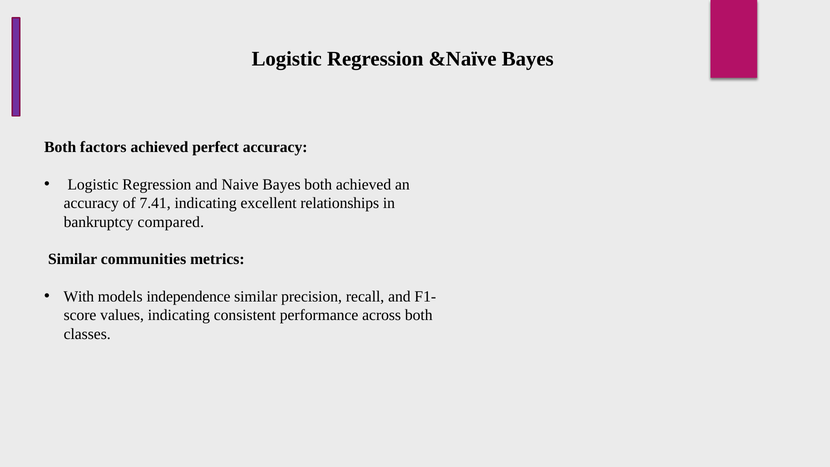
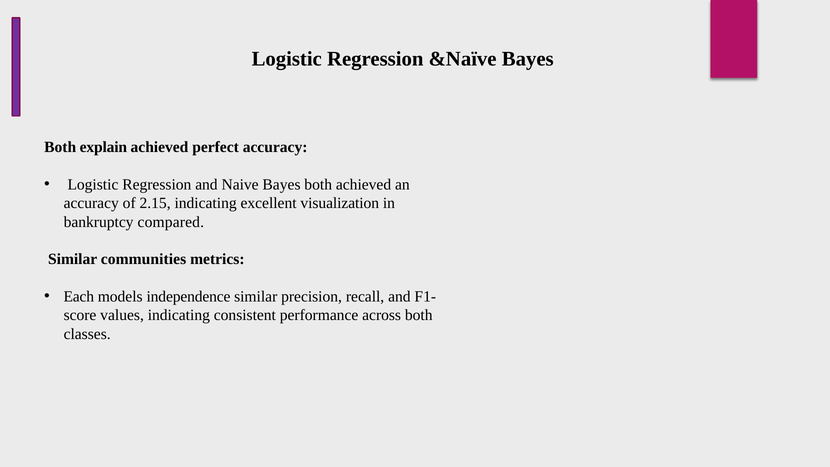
factors: factors -> explain
7.41: 7.41 -> 2.15
relationships: relationships -> visualization
With: With -> Each
